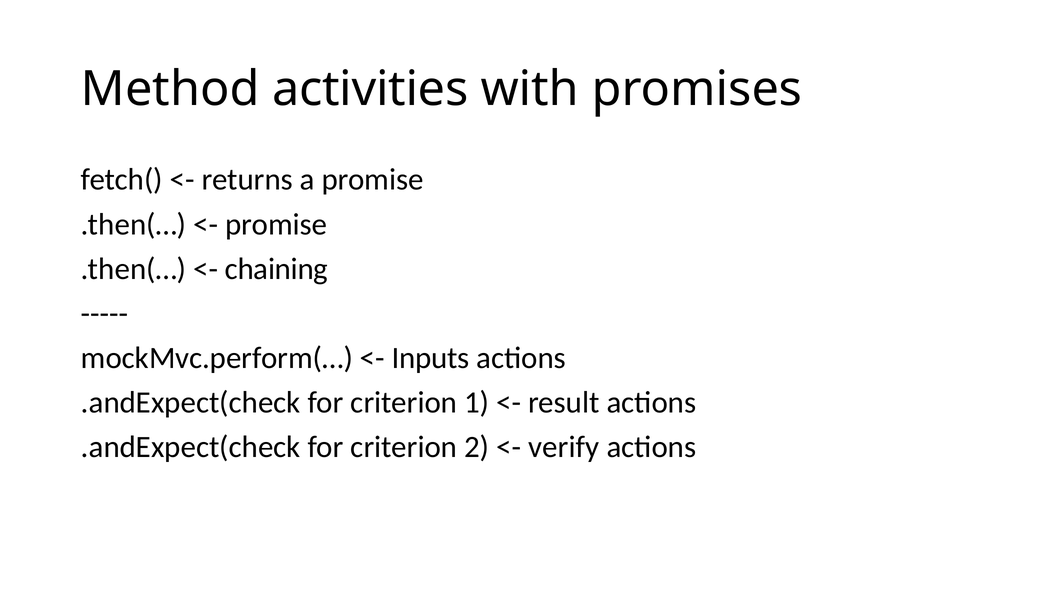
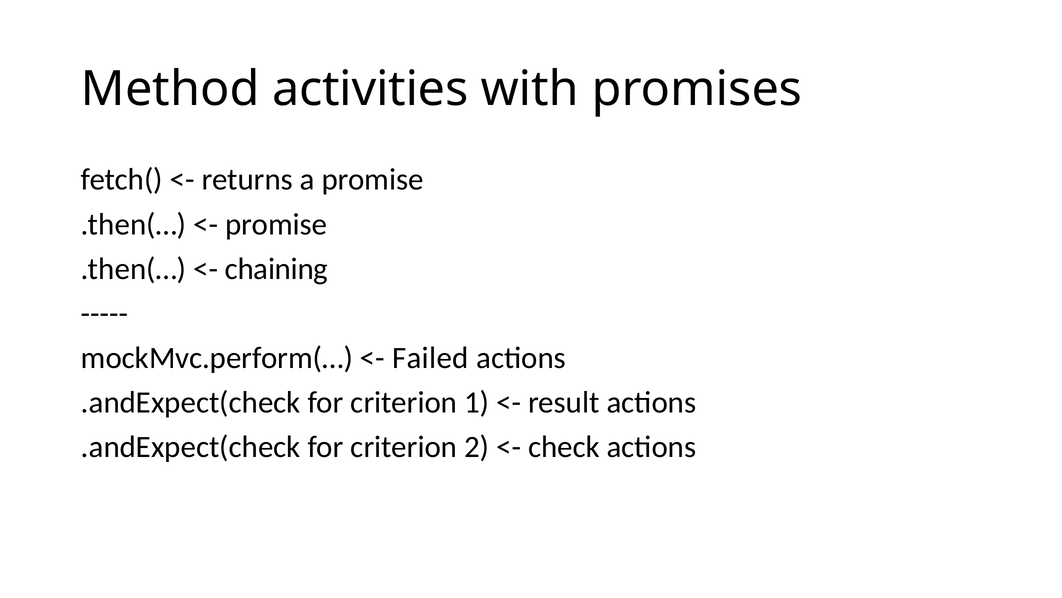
Inputs: Inputs -> Failed
verify: verify -> check
